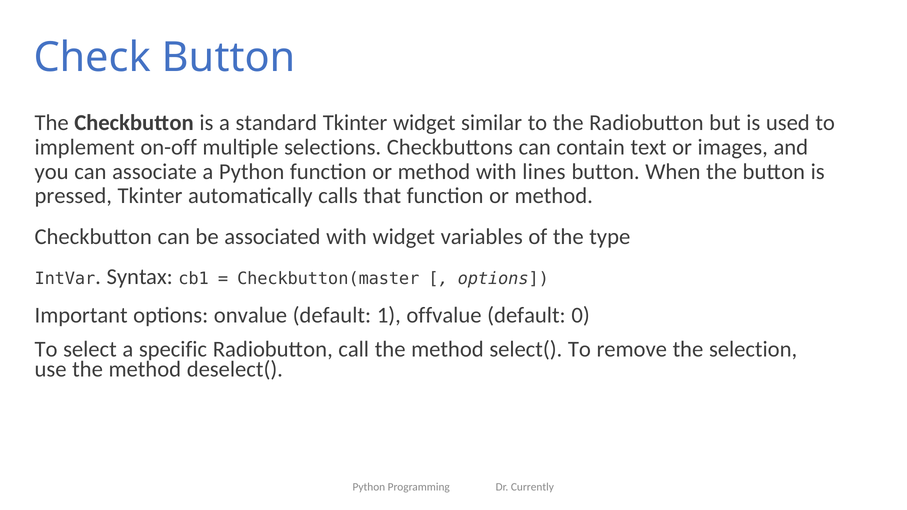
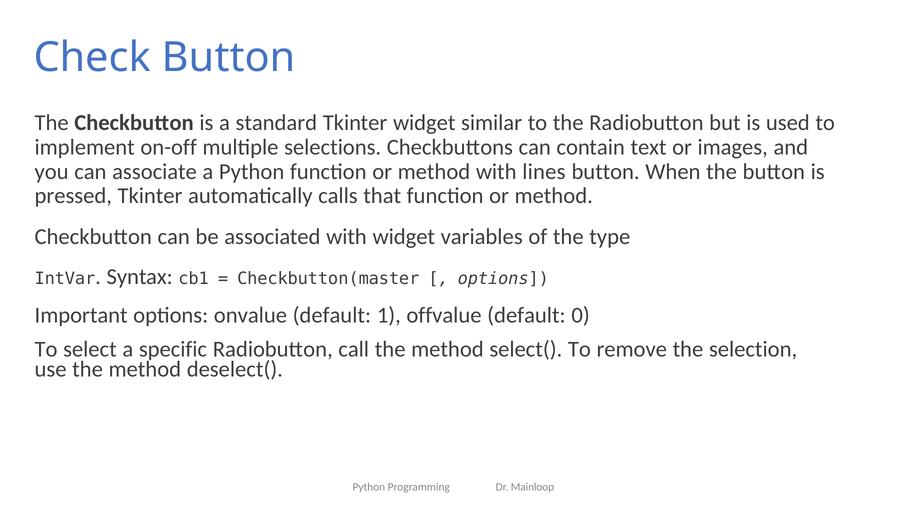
Currently: Currently -> Mainloop
